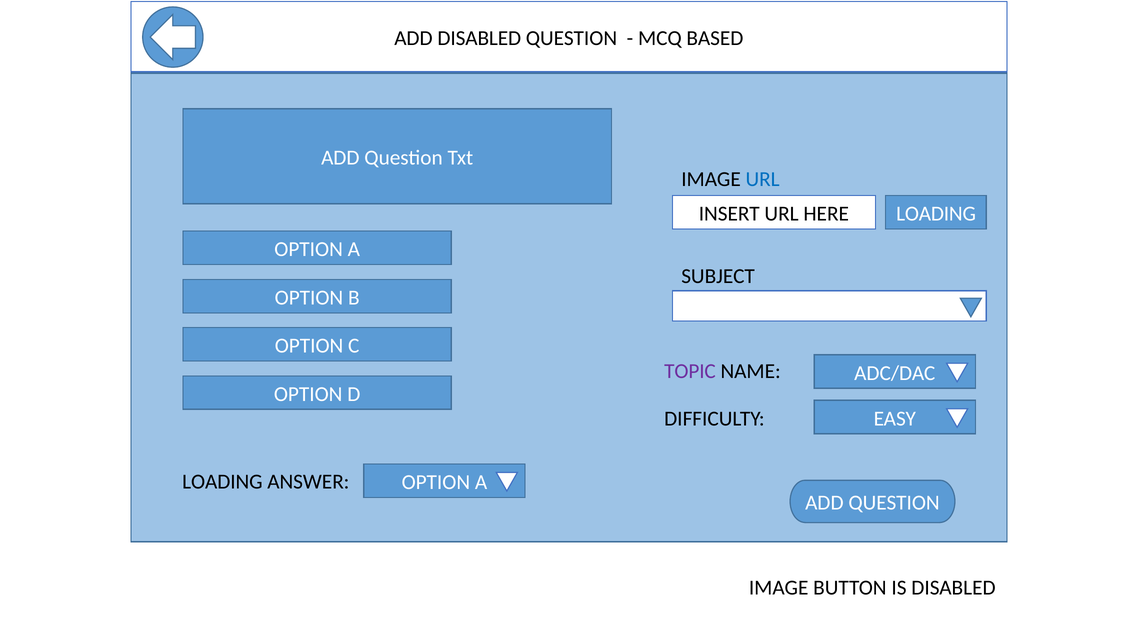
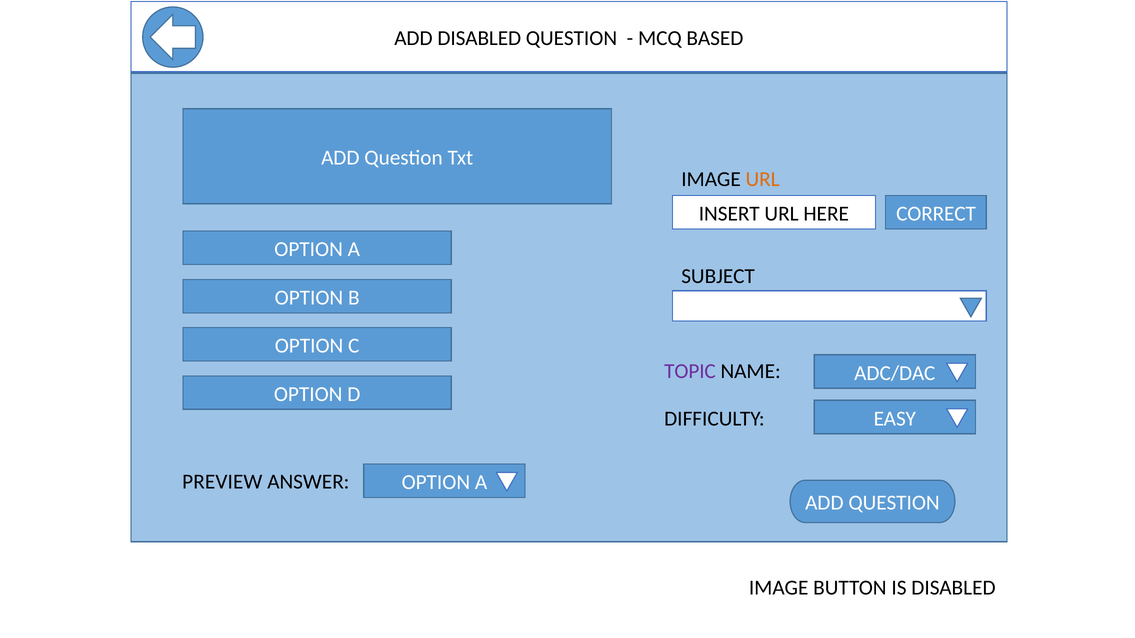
URL at (763, 180) colour: blue -> orange
LOADING at (936, 214): LOADING -> CORRECT
LOADING at (222, 482): LOADING -> PREVIEW
